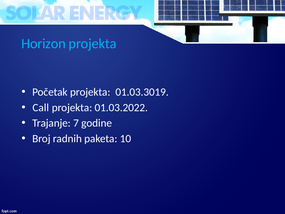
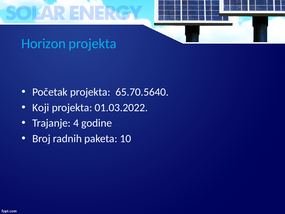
01.03.3019: 01.03.3019 -> 65.70.5640
Call: Call -> Koji
7: 7 -> 4
